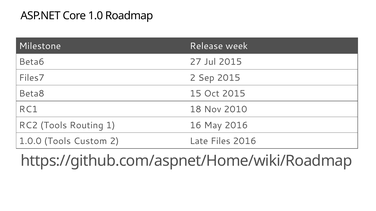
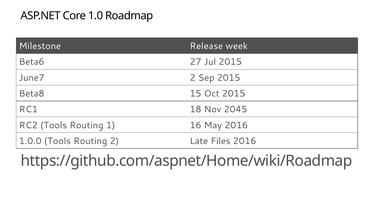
Files7: Files7 -> June7
2010: 2010 -> 2045
1.0.0 Tools Custom: Custom -> Routing
